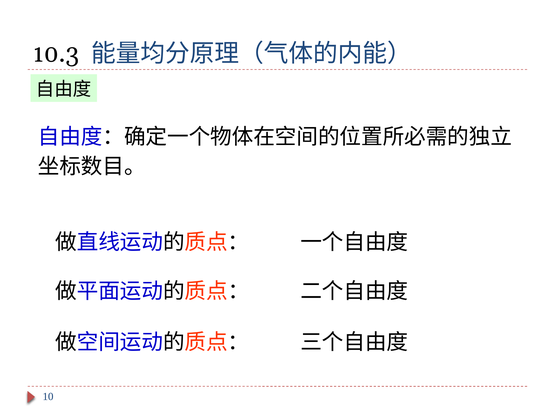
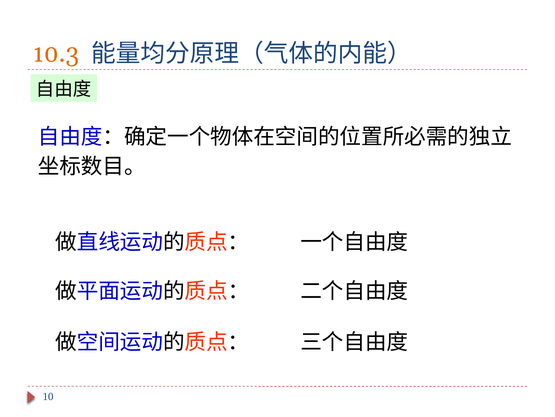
10.3 colour: black -> orange
